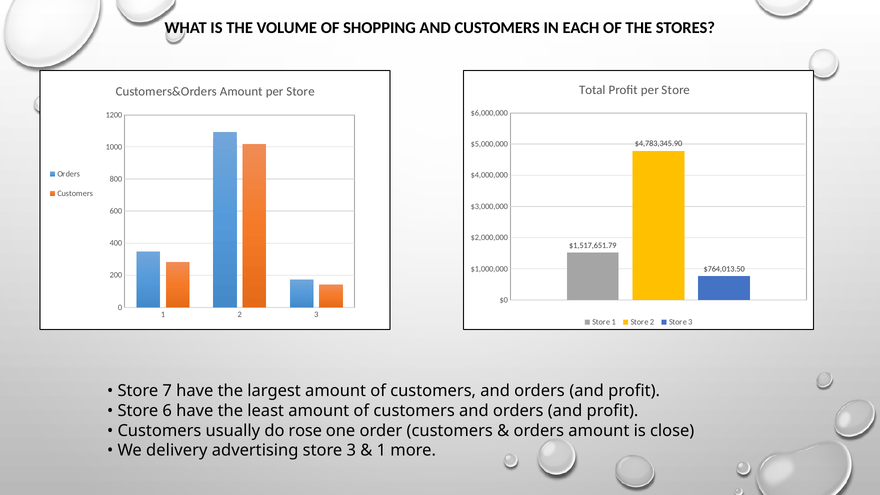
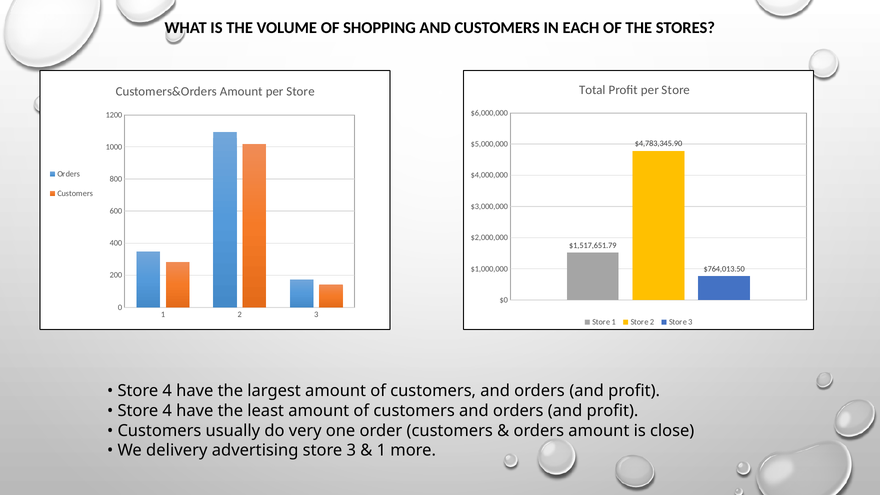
7 at (167, 391): 7 -> 4
6 at (167, 411): 6 -> 4
rose: rose -> very
